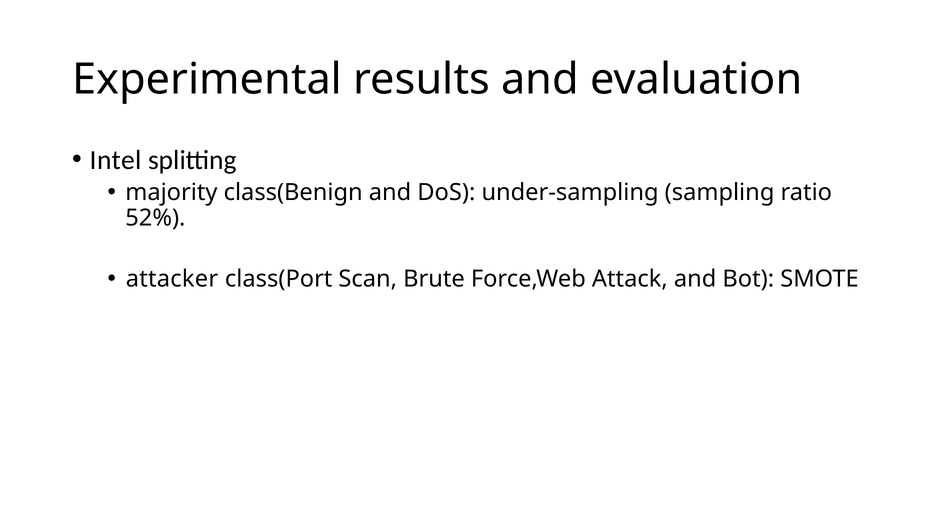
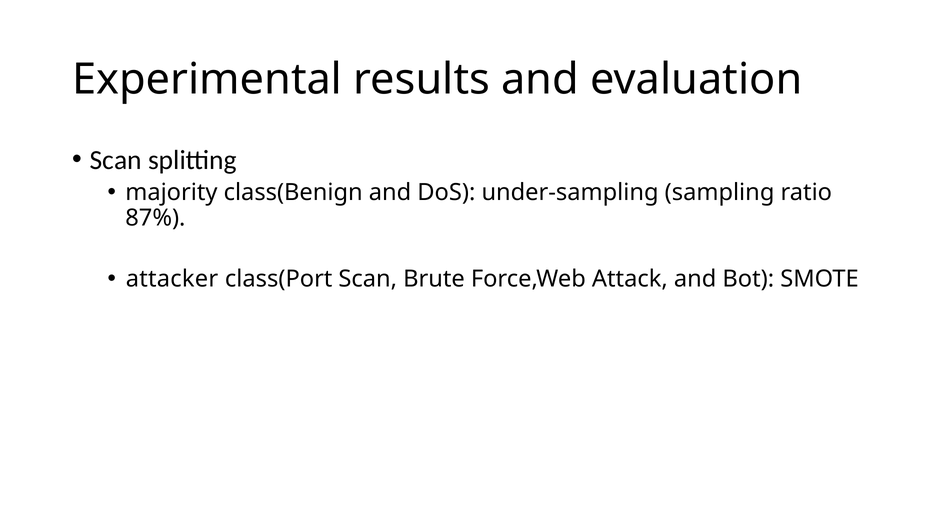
Intel at (116, 160): Intel -> Scan
52%: 52% -> 87%
